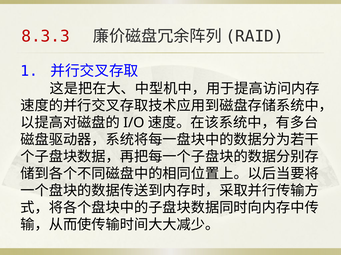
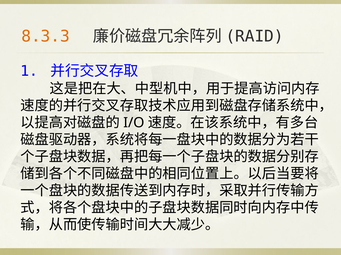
8.3.3 colour: red -> orange
